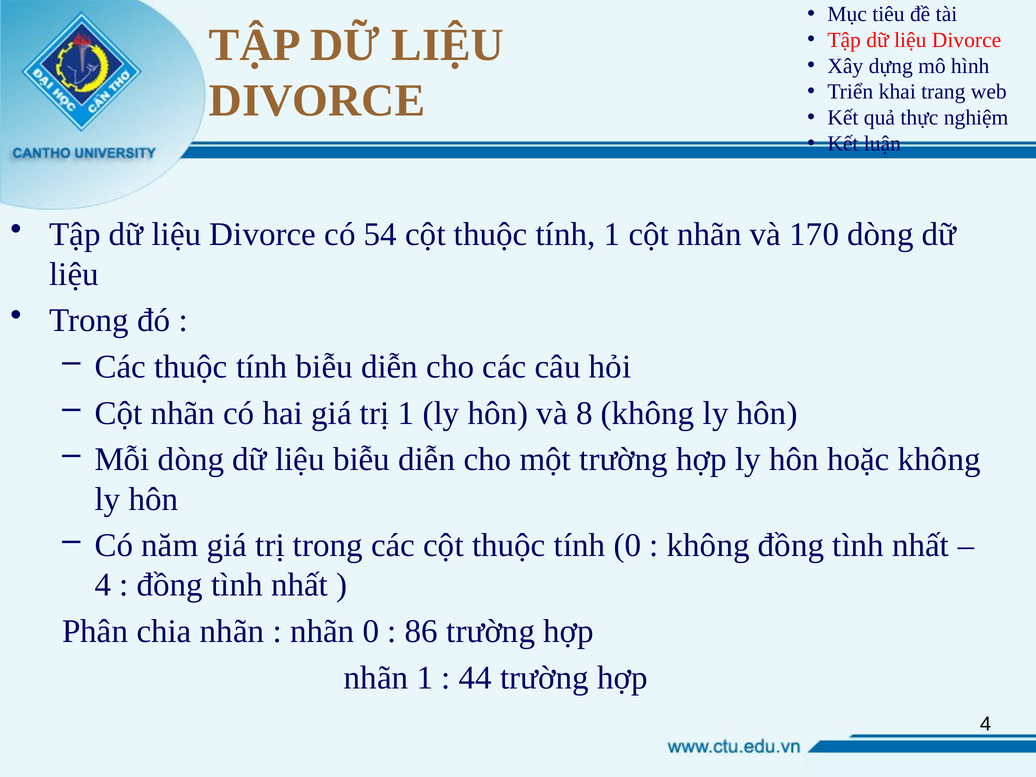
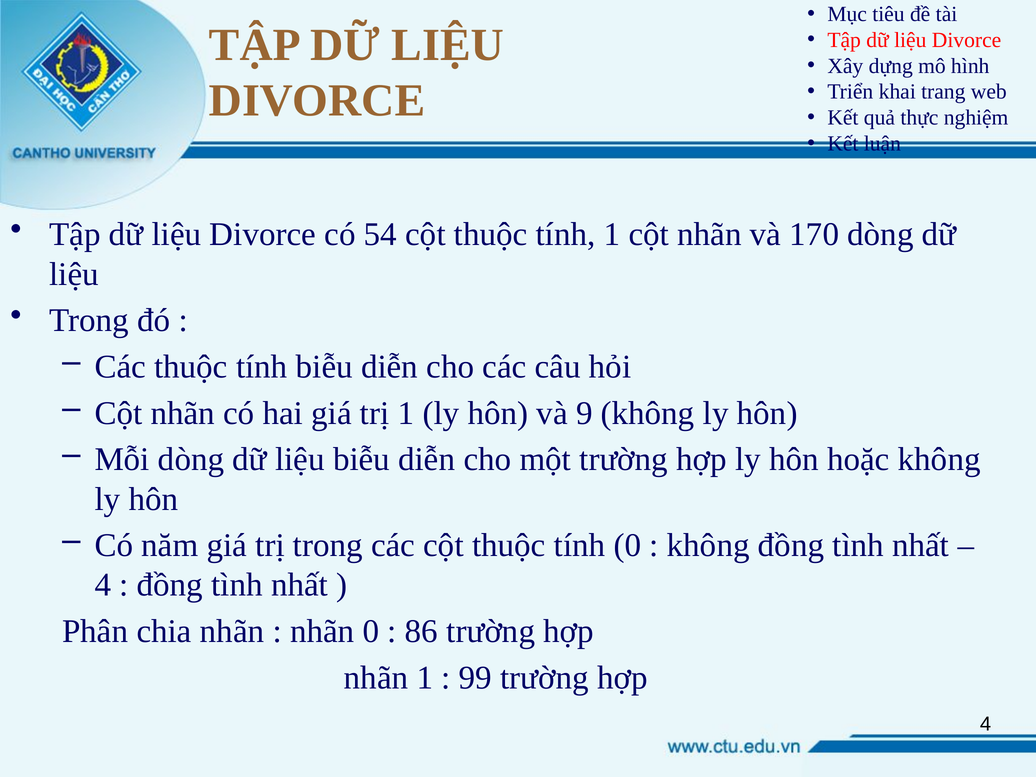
8: 8 -> 9
44: 44 -> 99
